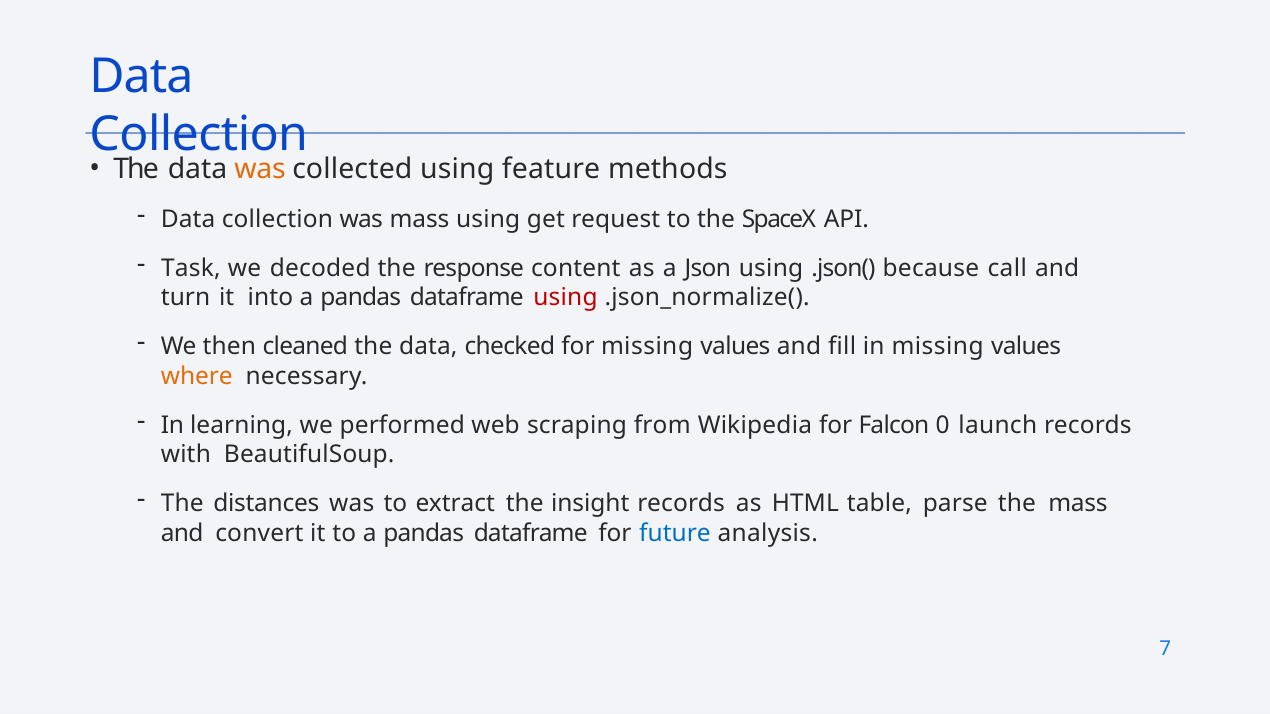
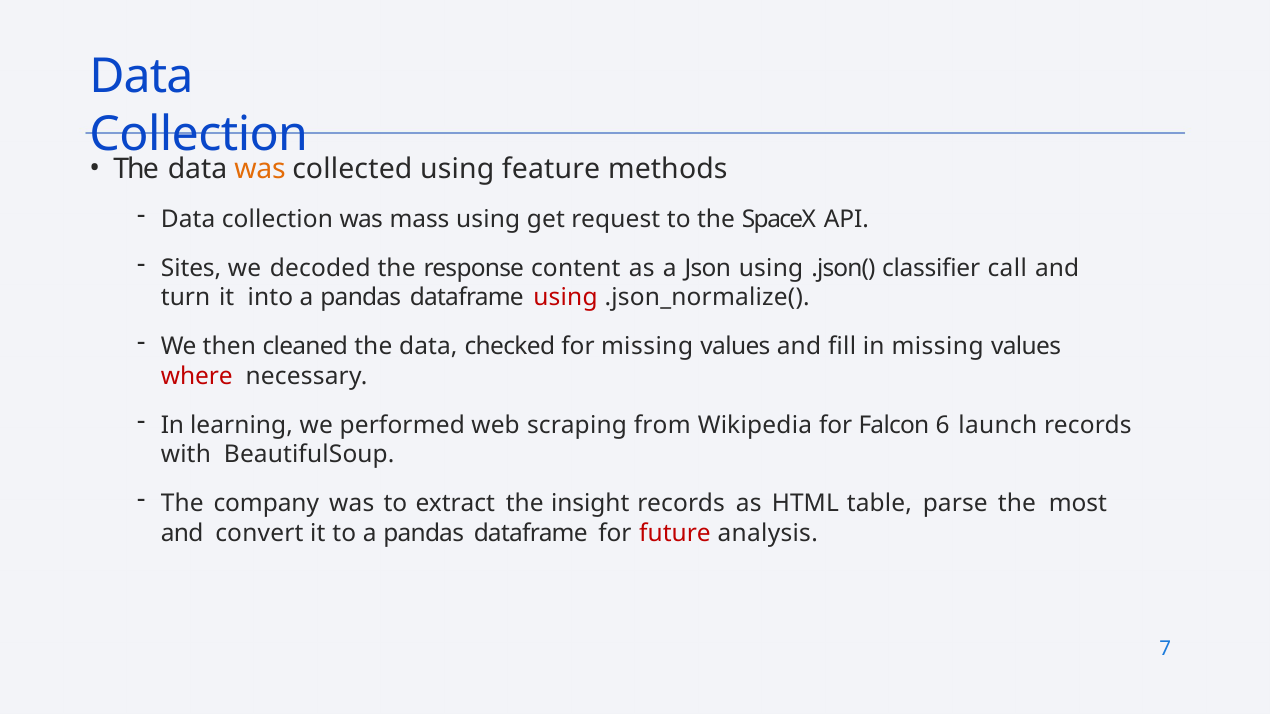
Task: Task -> Sites
because: because -> classifier
where colour: orange -> red
0: 0 -> 6
distances: distances -> company
the mass: mass -> most
future colour: blue -> red
